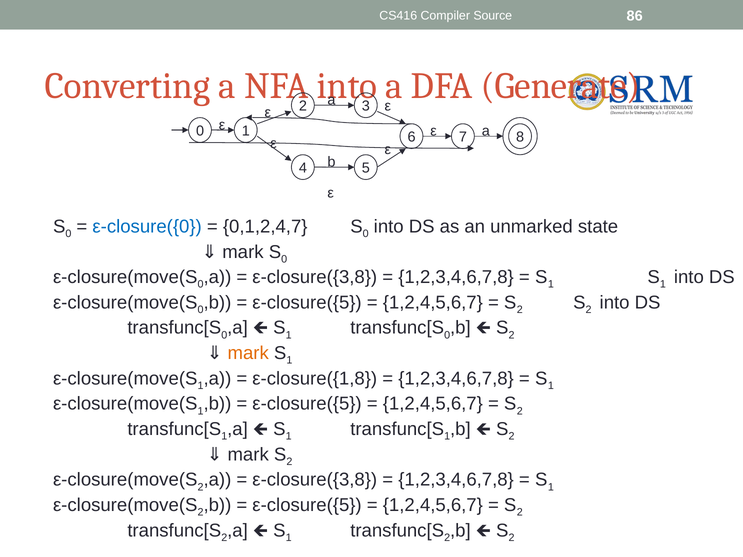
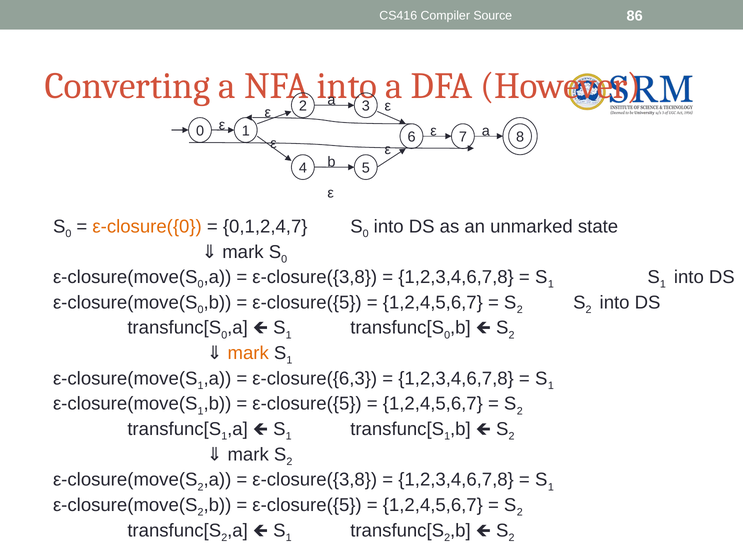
Generate: Generate -> However
ε-closure({0 colour: blue -> orange
ε-closure({1,8: ε-closure({1,8 -> ε-closure({6,3
